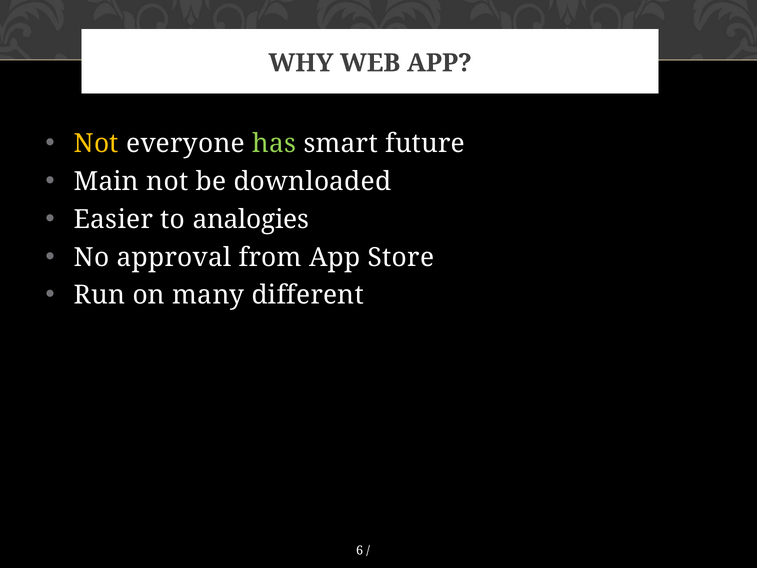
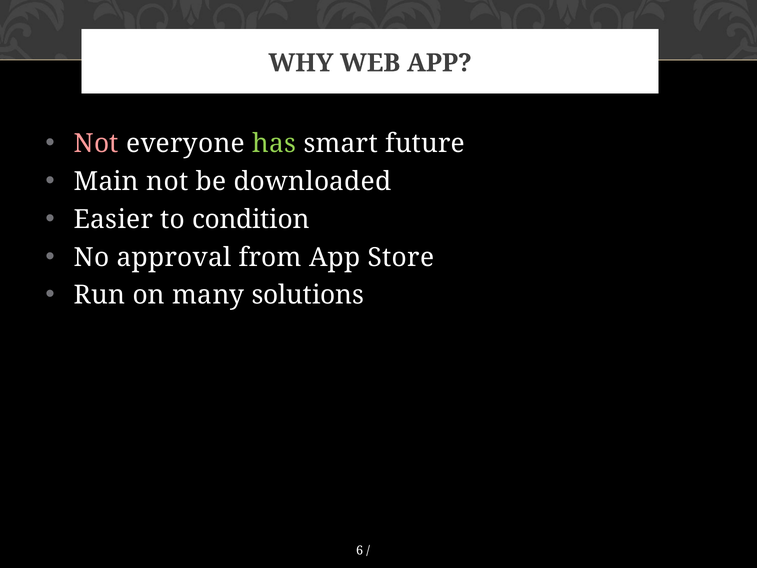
Not at (96, 144) colour: yellow -> pink
analogies: analogies -> condition
different: different -> solutions
